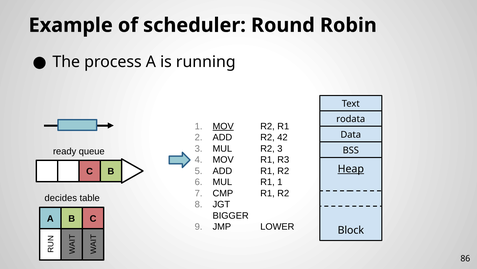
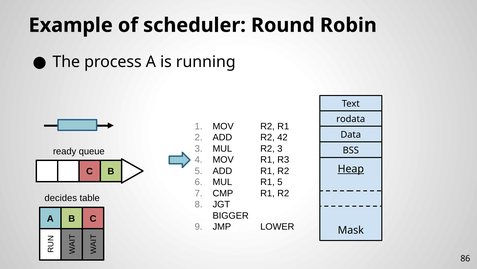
MOV at (223, 126) underline: present -> none
R1 1: 1 -> 5
Block: Block -> Mask
